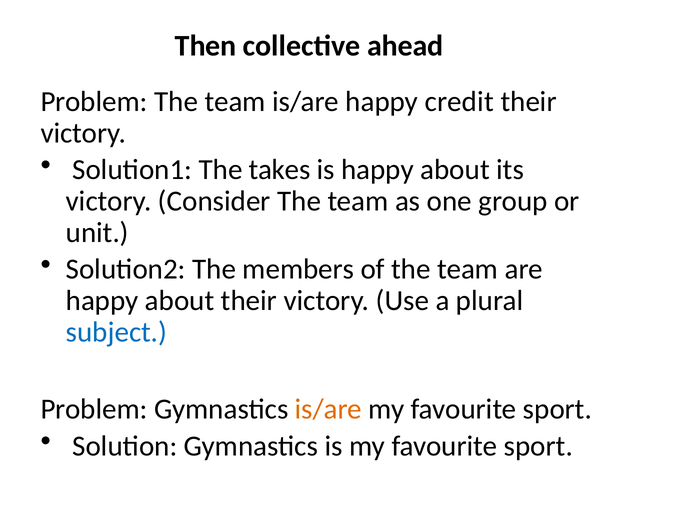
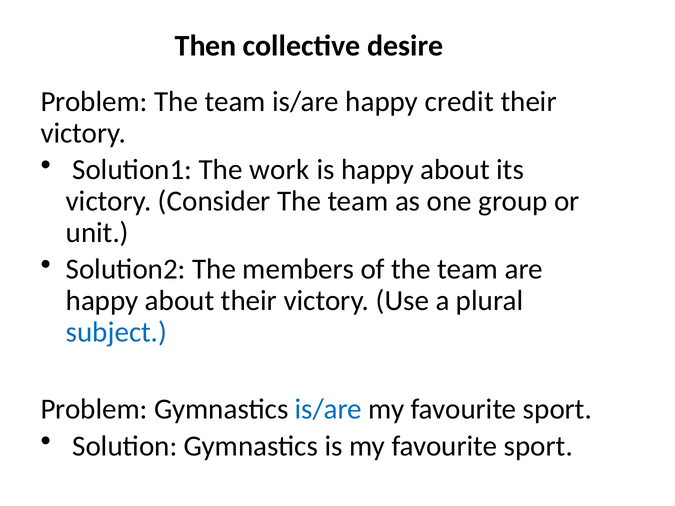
ahead: ahead -> desire
takes: takes -> work
is/are at (328, 409) colour: orange -> blue
